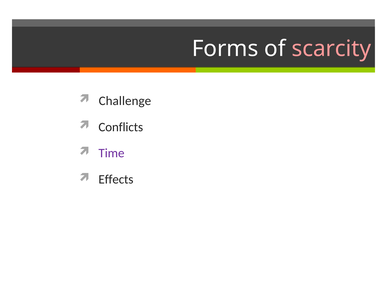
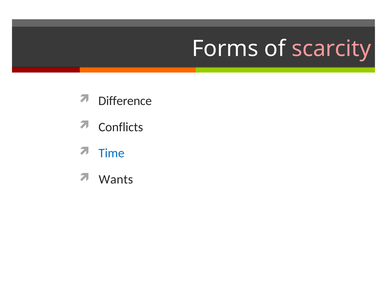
Challenge: Challenge -> Difference
Time colour: purple -> blue
Effects: Effects -> Wants
